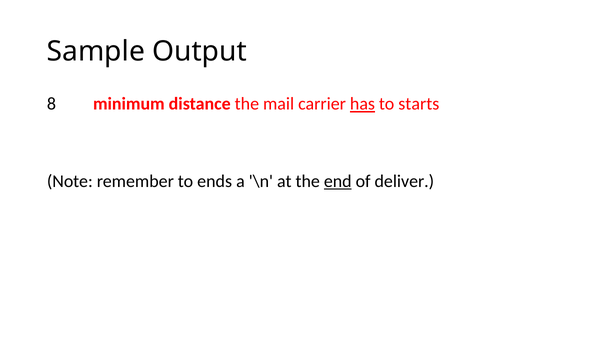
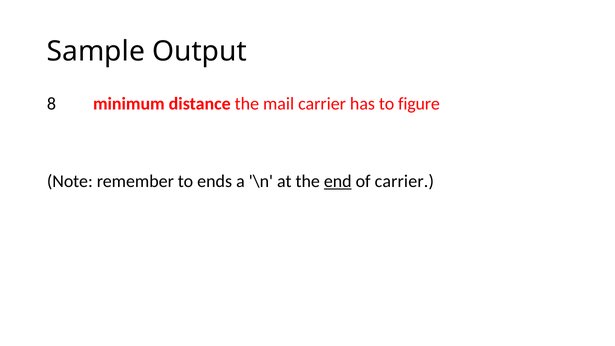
has underline: present -> none
starts: starts -> figure
of deliver: deliver -> carrier
